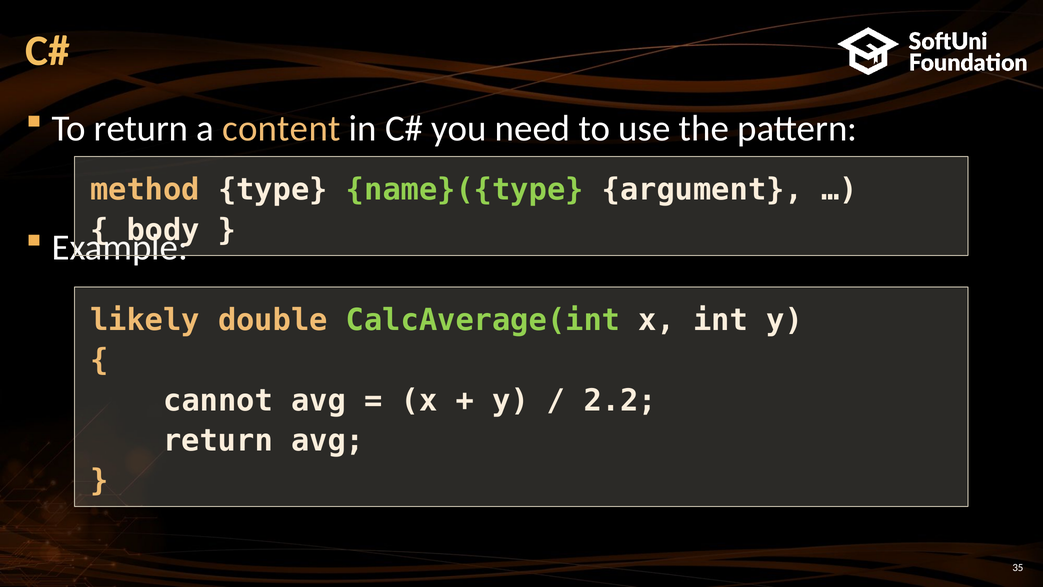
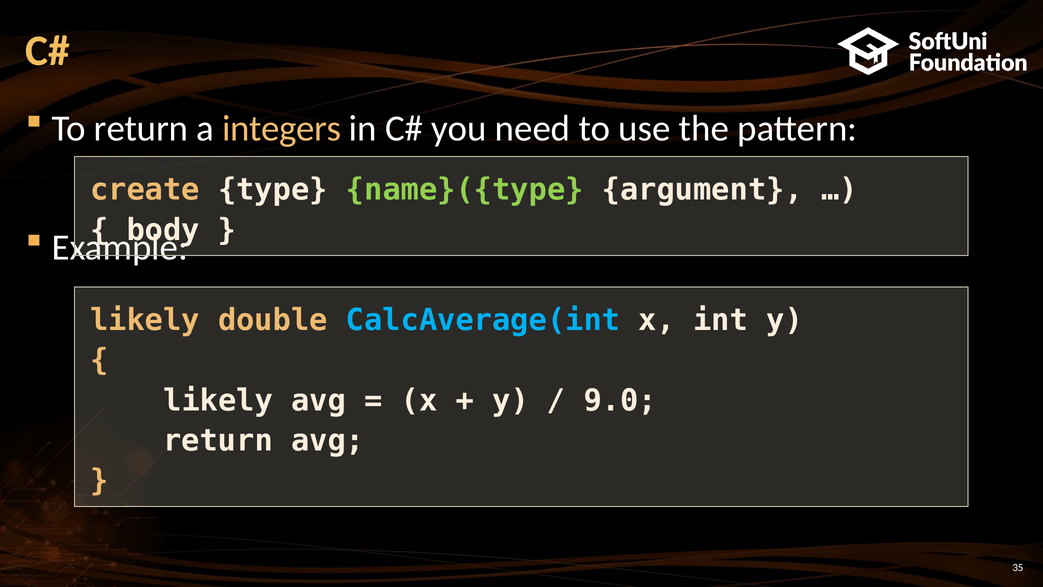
content: content -> integers
method: method -> create
CalcAverage(int colour: light green -> light blue
cannot at (218, 400): cannot -> likely
2.2: 2.2 -> 9.0
